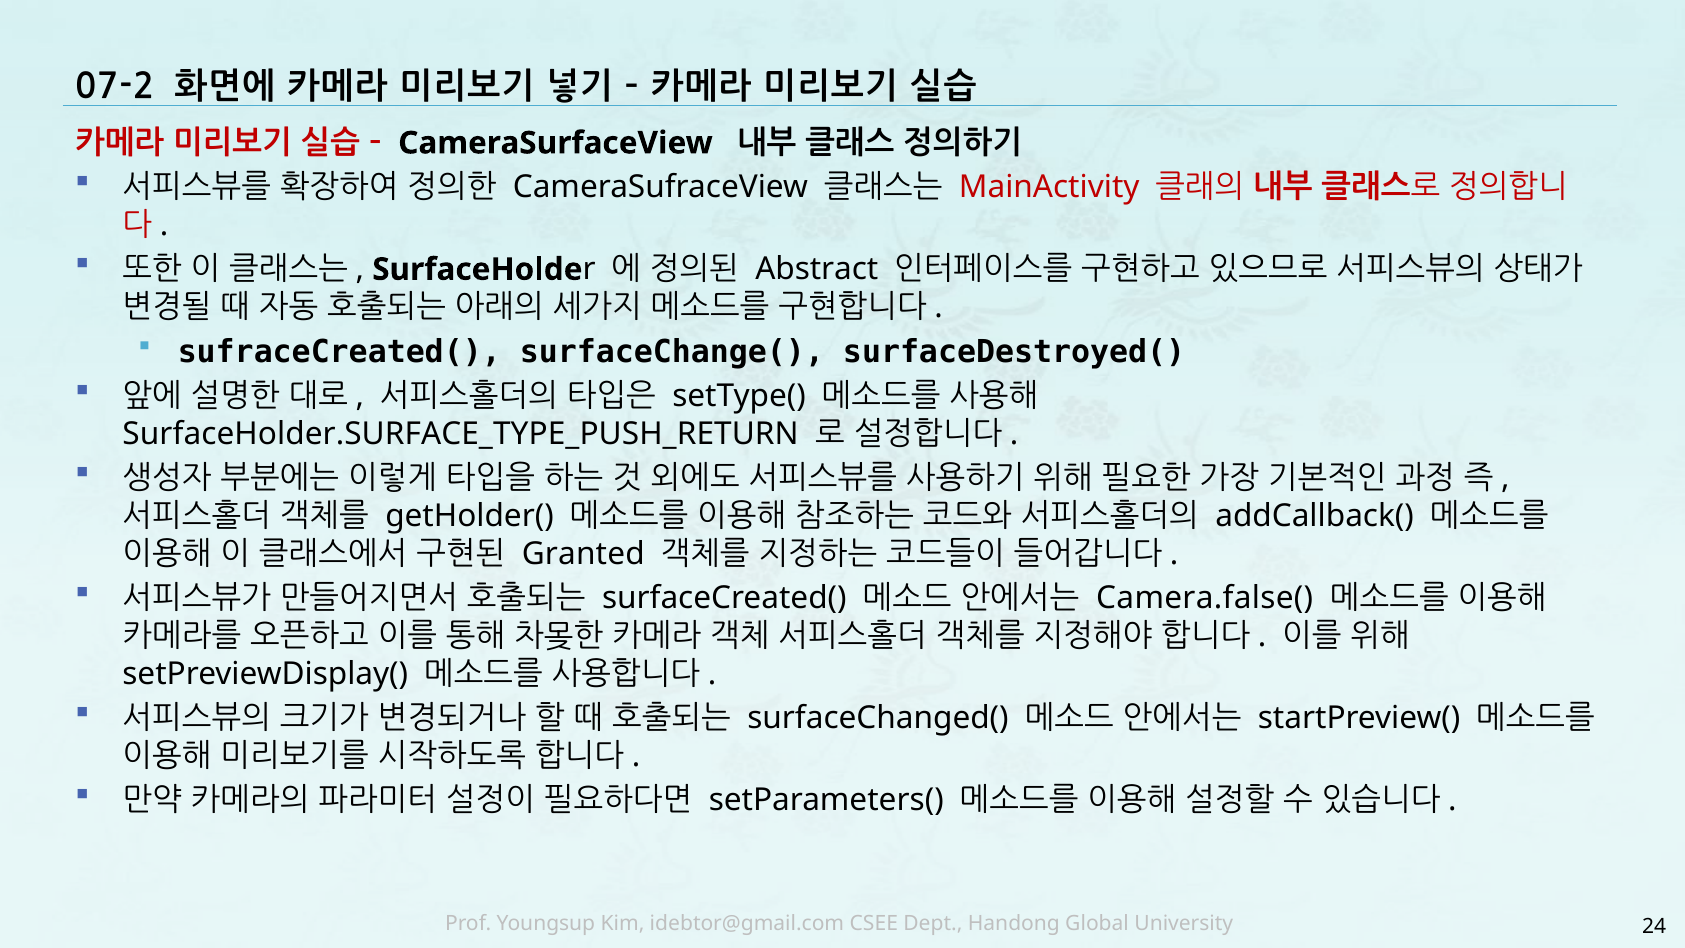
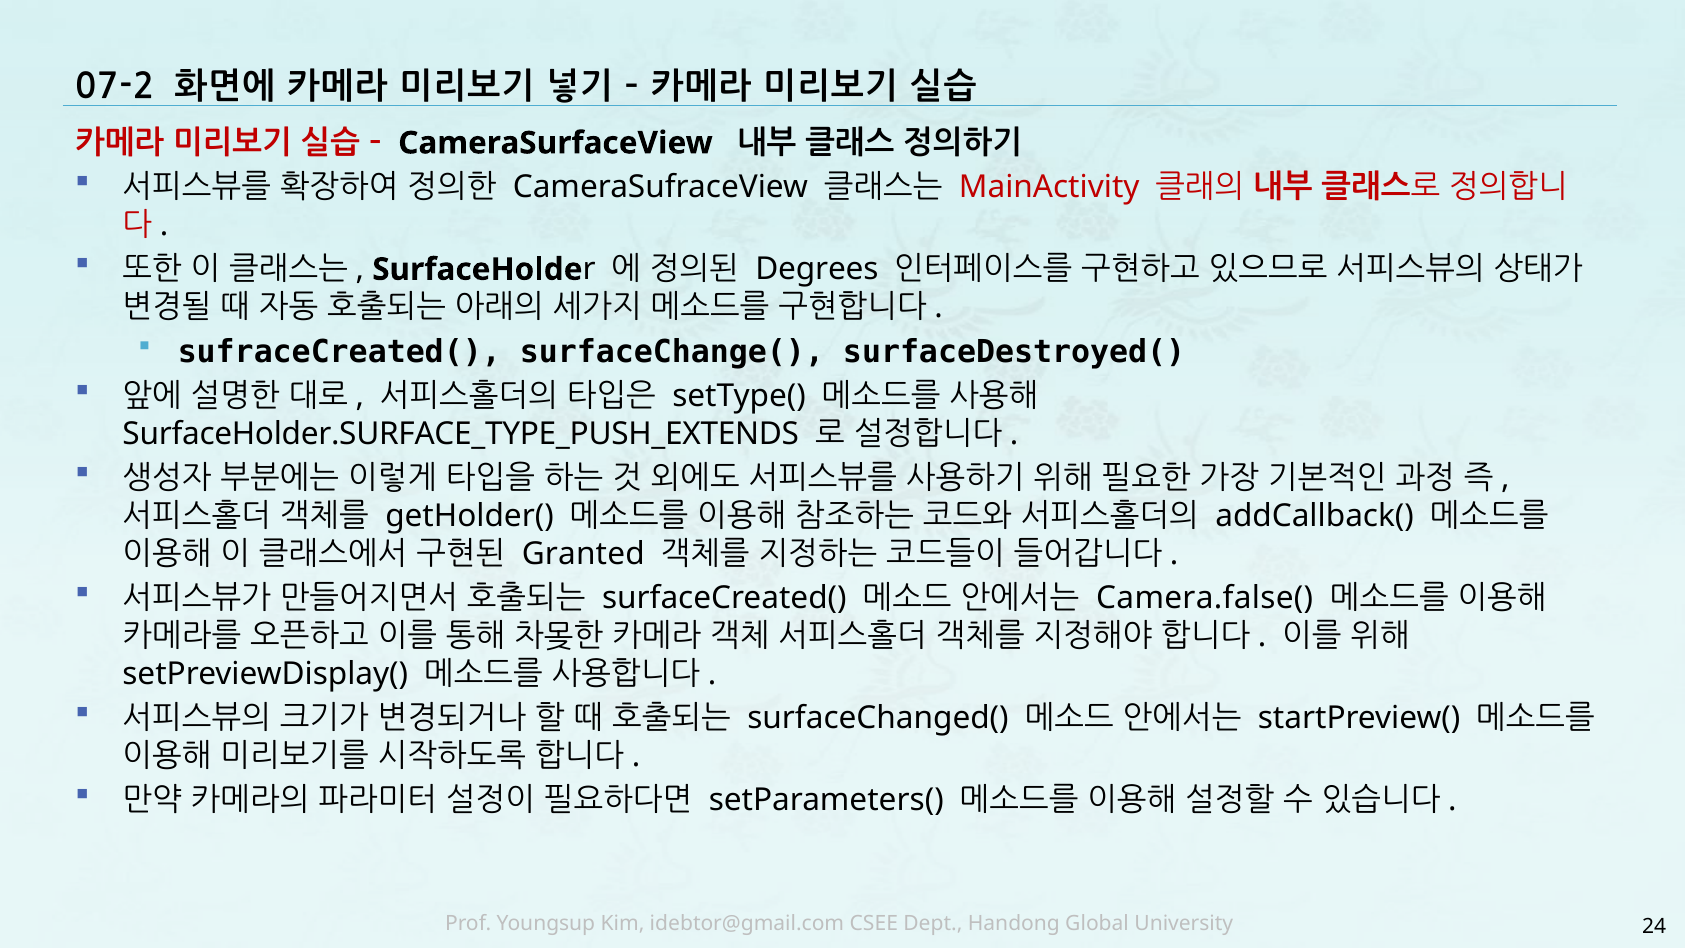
Abstract: Abstract -> Degrees
SurfaceHolder.SURFACE_TYPE_PUSH_RETURN: SurfaceHolder.SURFACE_TYPE_PUSH_RETURN -> SurfaceHolder.SURFACE_TYPE_PUSH_EXTENDS
